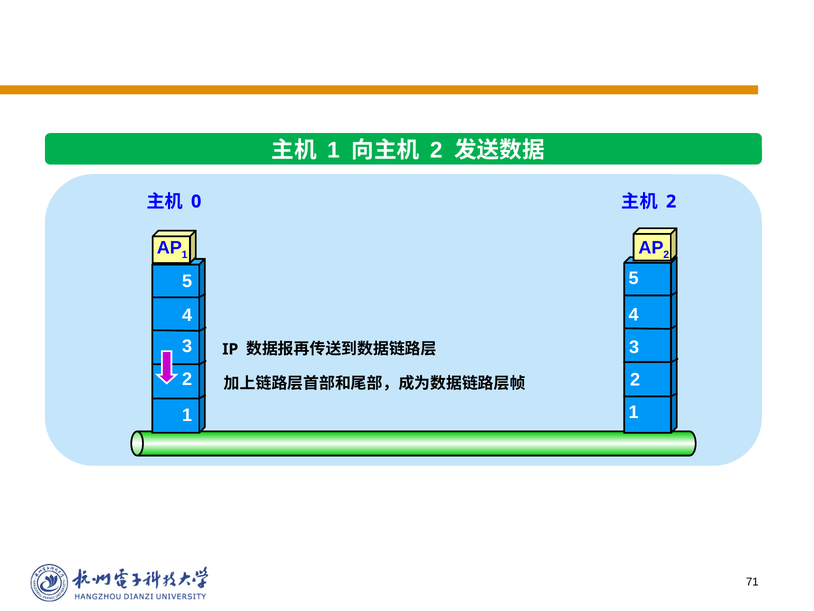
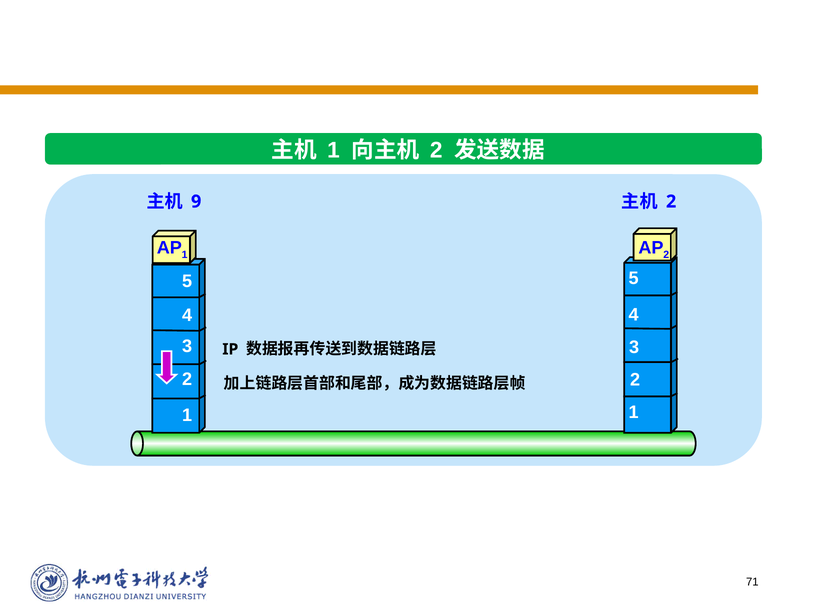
0: 0 -> 9
